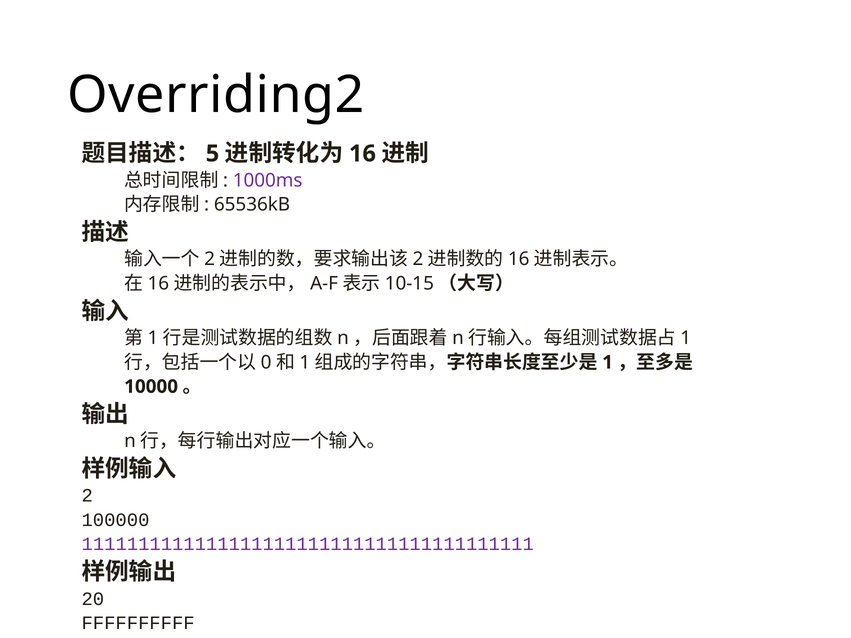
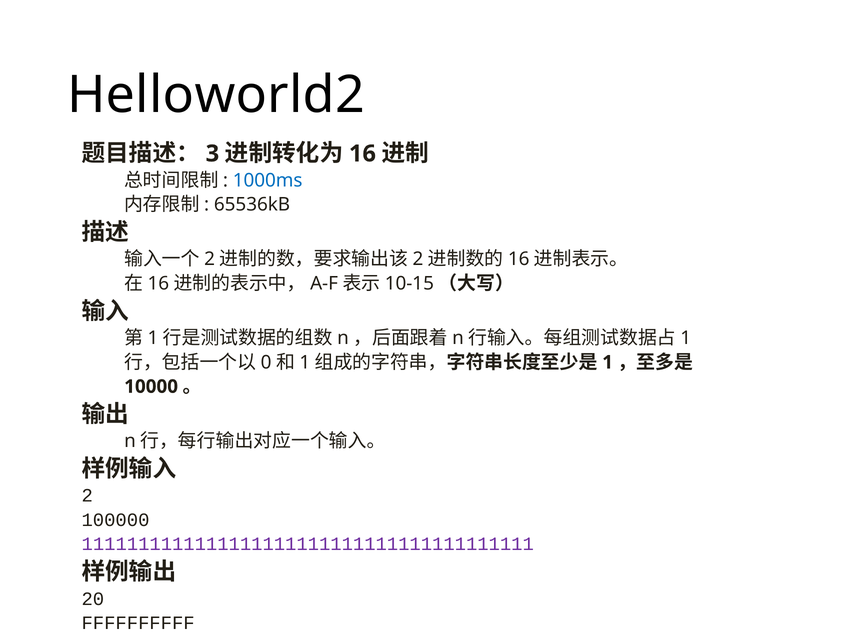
Overriding2: Overriding2 -> Helloworld2
5: 5 -> 3
1000ms colour: purple -> blue
